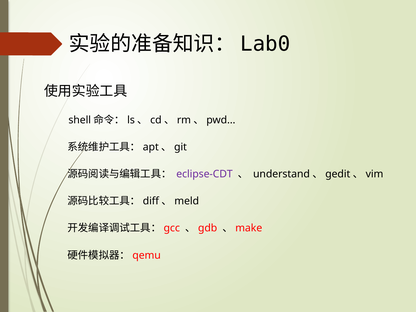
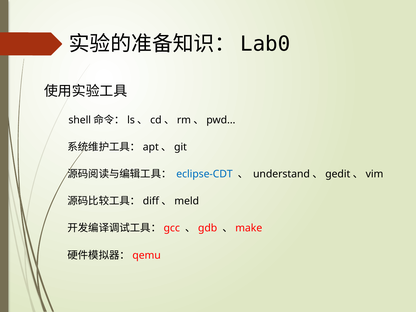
eclipse-CDT colour: purple -> blue
